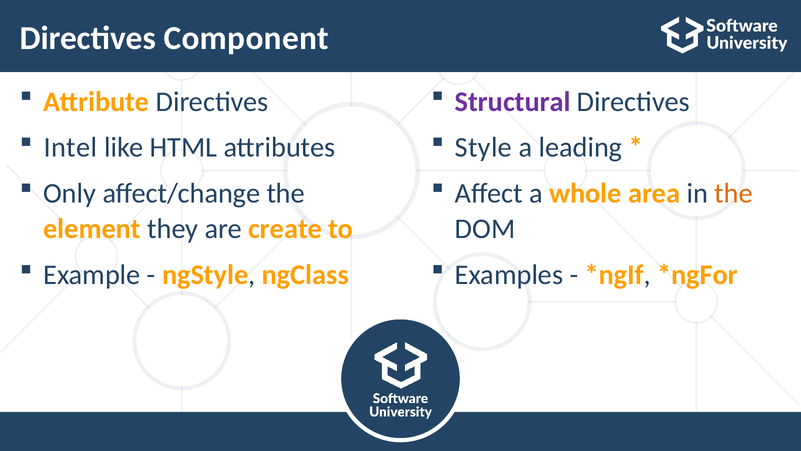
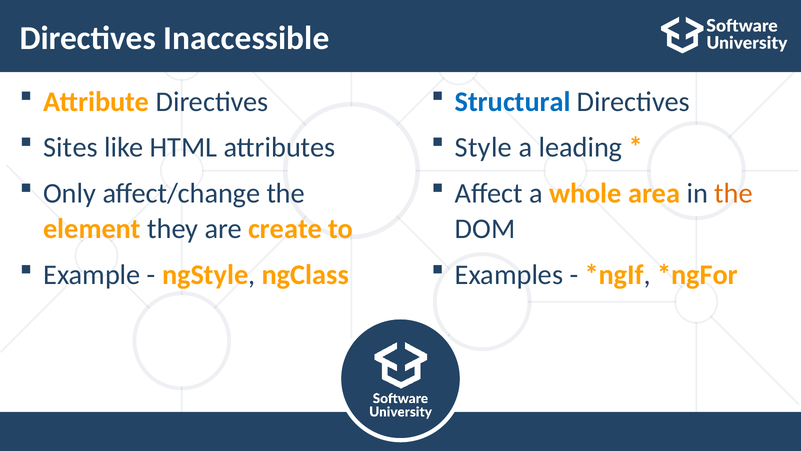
Component: Component -> Inaccessible
Structural colour: purple -> blue
Intel: Intel -> Sites
